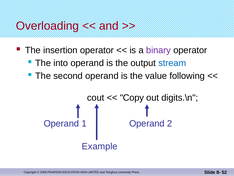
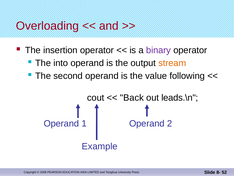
stream colour: blue -> orange
Copy: Copy -> Back
digits.\n: digits.\n -> leads.\n
